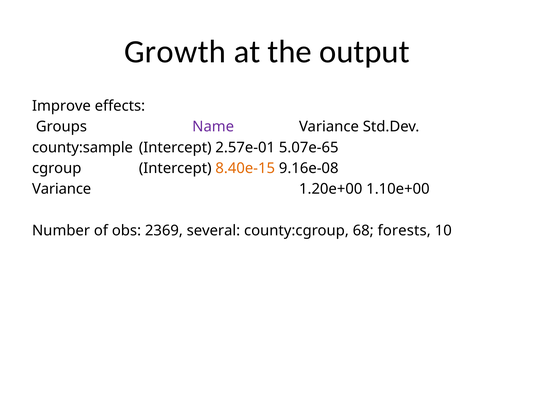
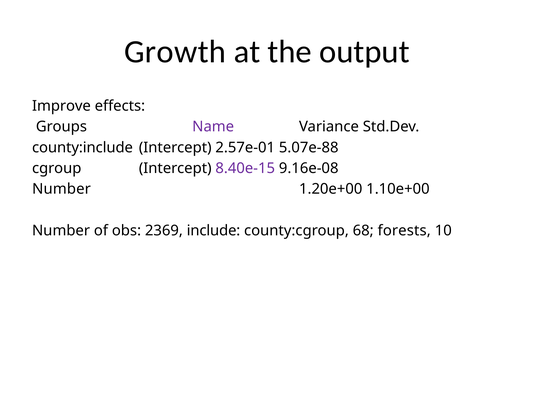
county:sample: county:sample -> county:include
5.07e-65: 5.07e-65 -> 5.07e-88
8.40e-15 colour: orange -> purple
Variance at (62, 189): Variance -> Number
several: several -> include
